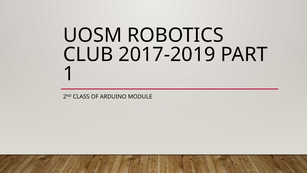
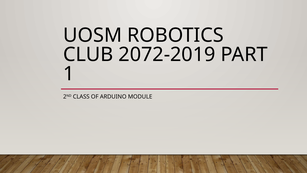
2017-2019: 2017-2019 -> 2072-2019
